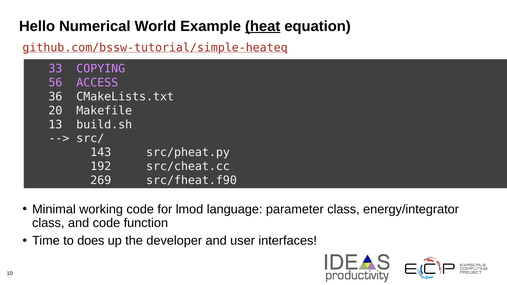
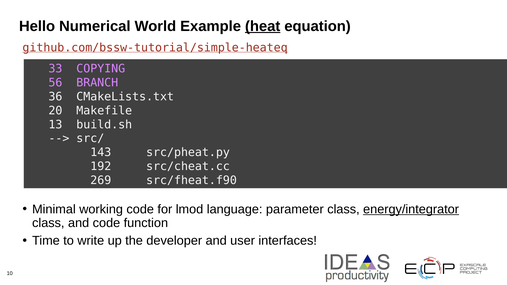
ACCESS: ACCESS -> BRANCH
energy/integrator underline: none -> present
does: does -> write
